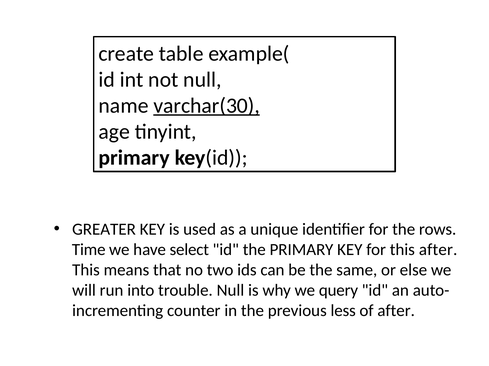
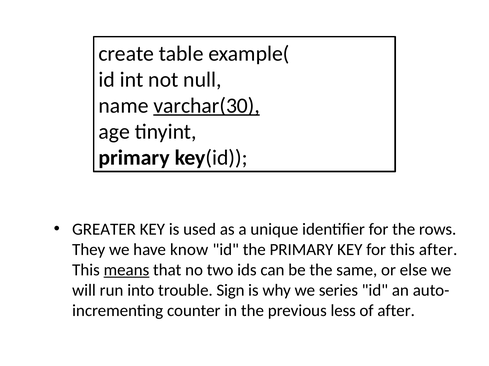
Time: Time -> They
select: select -> know
means underline: none -> present
trouble Null: Null -> Sign
query: query -> series
